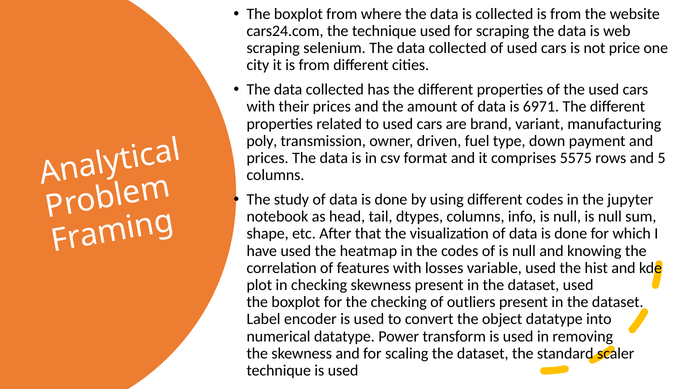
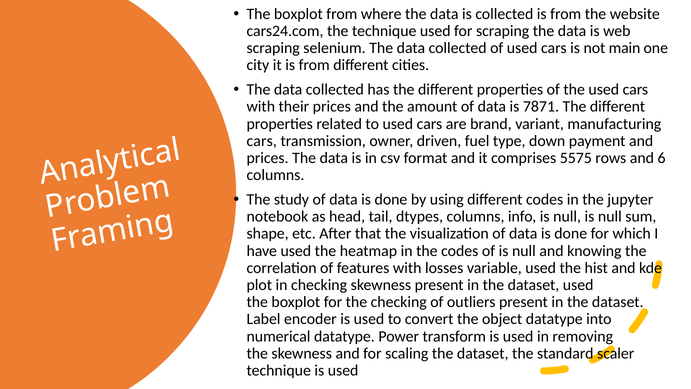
price: price -> main
6971: 6971 -> 7871
poly at (262, 141): poly -> cars
5: 5 -> 6
